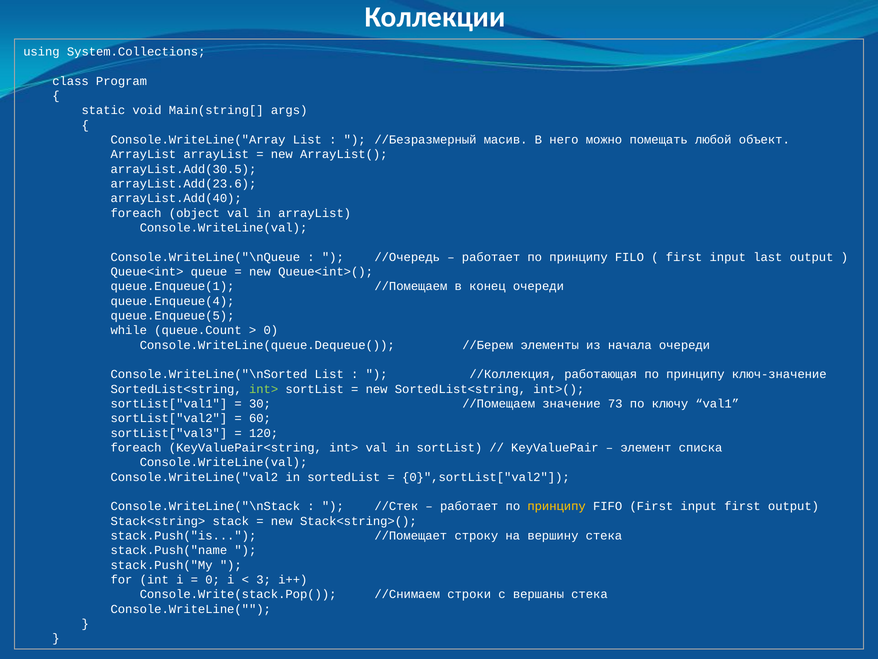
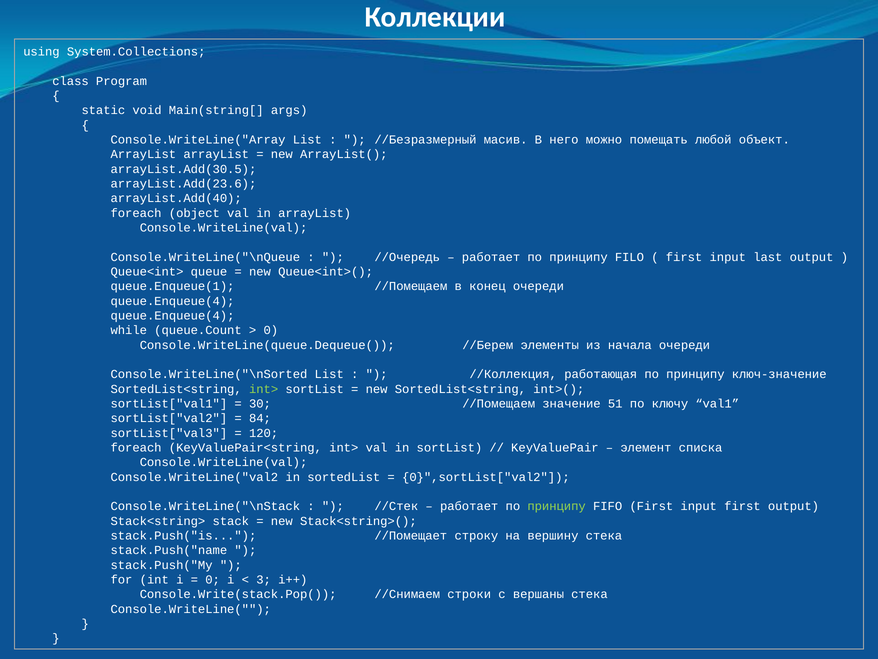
queue.Enqueue(5 at (173, 315): queue.Enqueue(5 -> queue.Enqueue(4
73: 73 -> 51
60: 60 -> 84
принципу at (557, 506) colour: yellow -> light green
